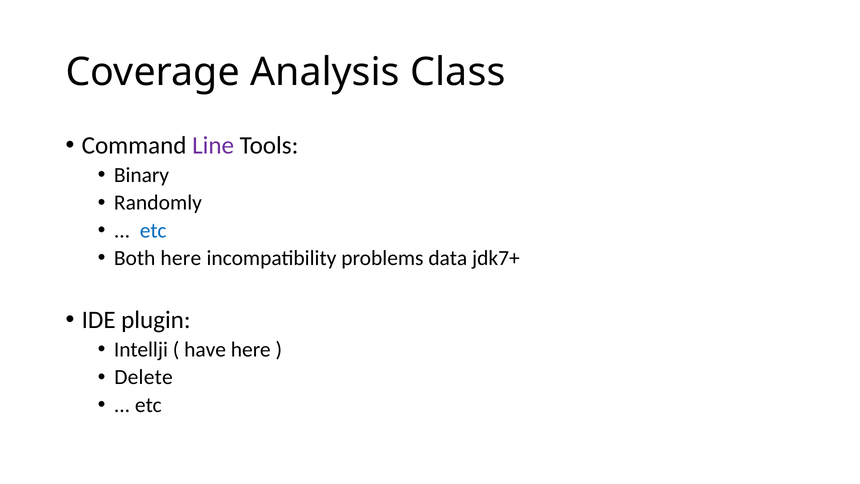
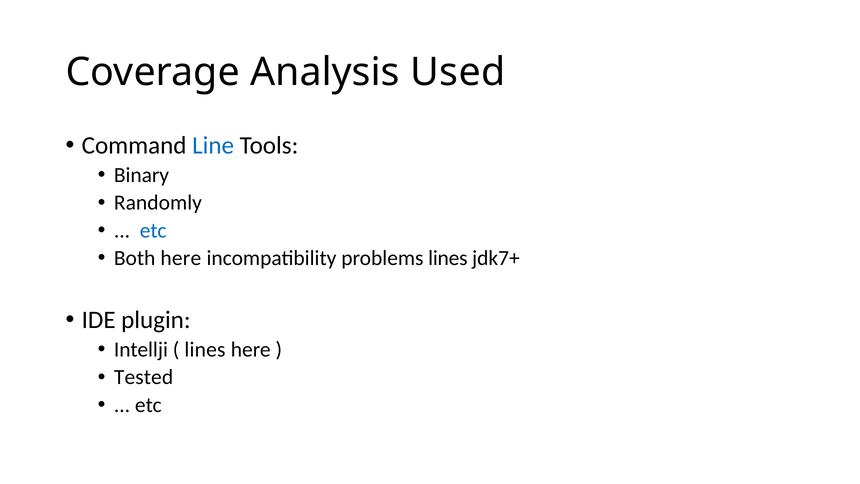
Class: Class -> Used
Line colour: purple -> blue
problems data: data -> lines
have at (205, 349): have -> lines
Delete: Delete -> Tested
